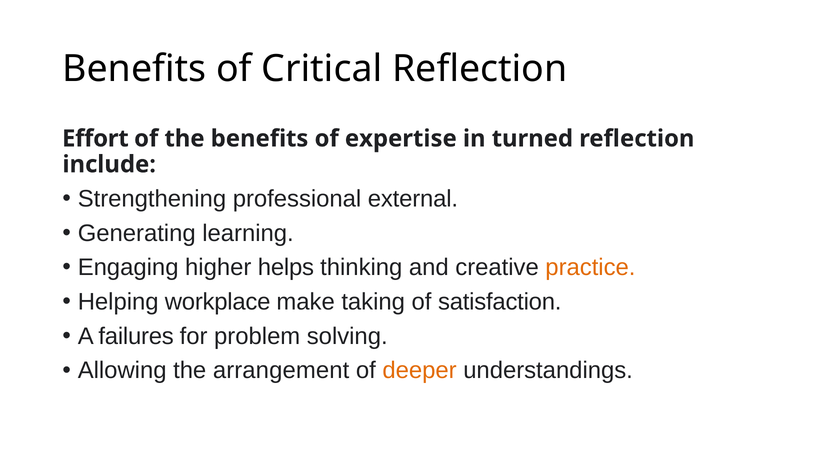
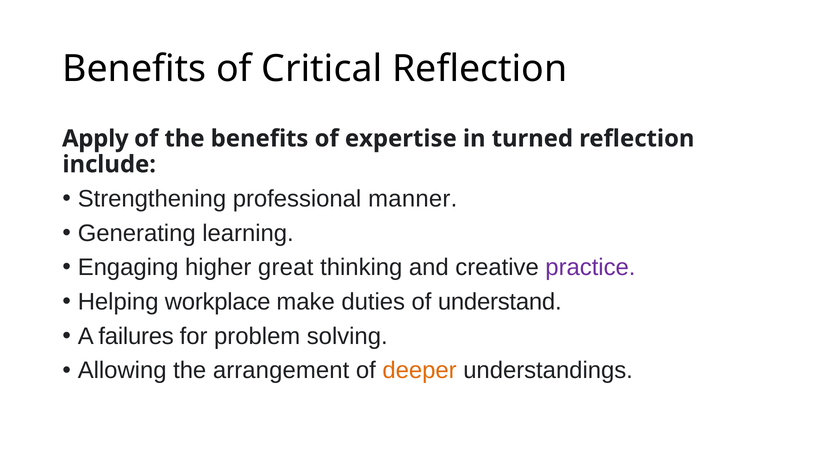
Effort: Effort -> Apply
external: external -> manner
helps: helps -> great
practice colour: orange -> purple
taking: taking -> duties
satisfaction: satisfaction -> understand
